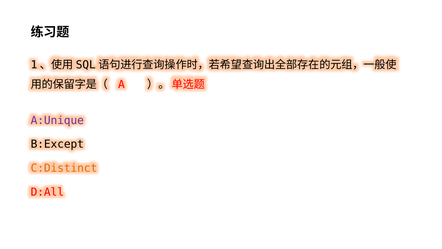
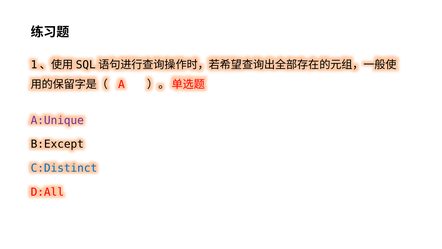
C:Distinct colour: orange -> blue
